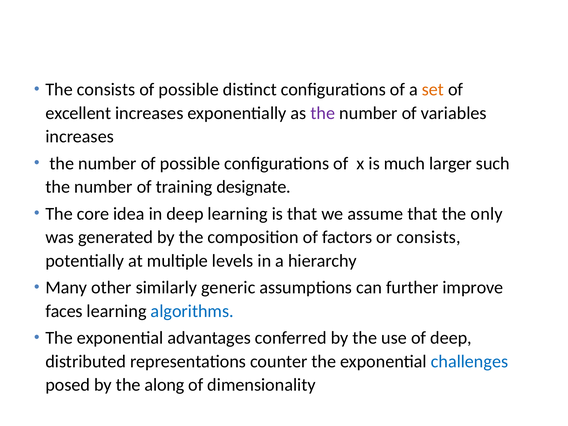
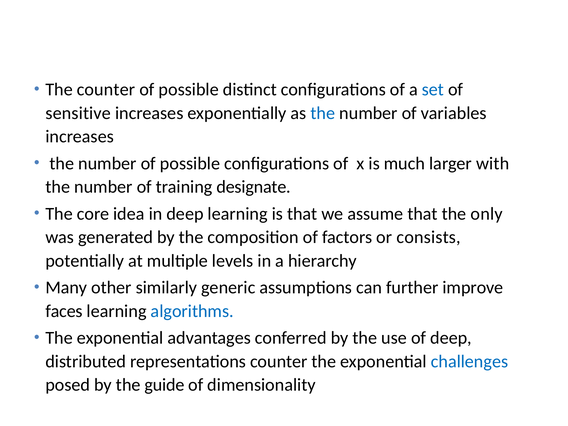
The consists: consists -> counter
set colour: orange -> blue
excellent: excellent -> sensitive
the at (323, 113) colour: purple -> blue
such: such -> with
along: along -> guide
